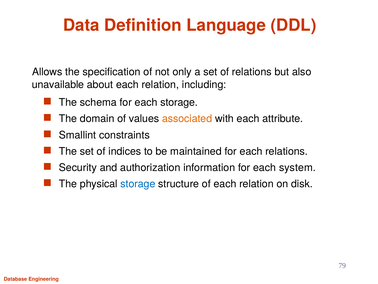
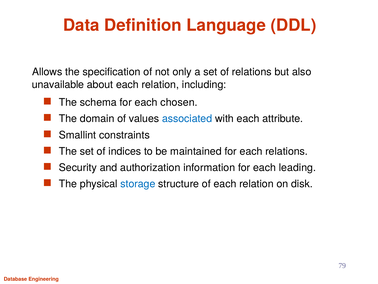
each storage: storage -> chosen
associated colour: orange -> blue
system: system -> leading
